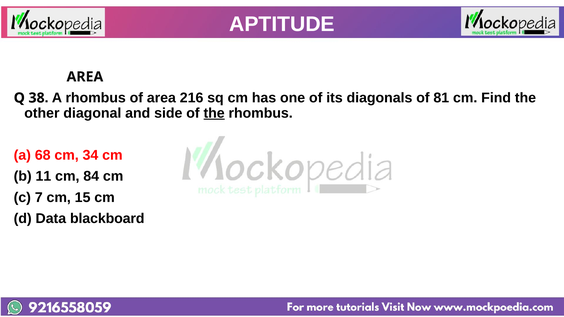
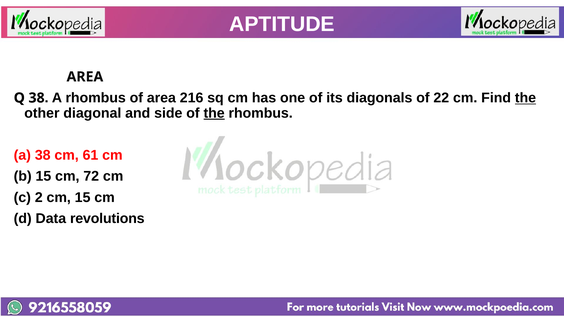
81: 81 -> 22
the at (525, 98) underline: none -> present
a 68: 68 -> 38
34: 34 -> 61
b 11: 11 -> 15
84: 84 -> 72
7: 7 -> 2
blackboard: blackboard -> revolutions
